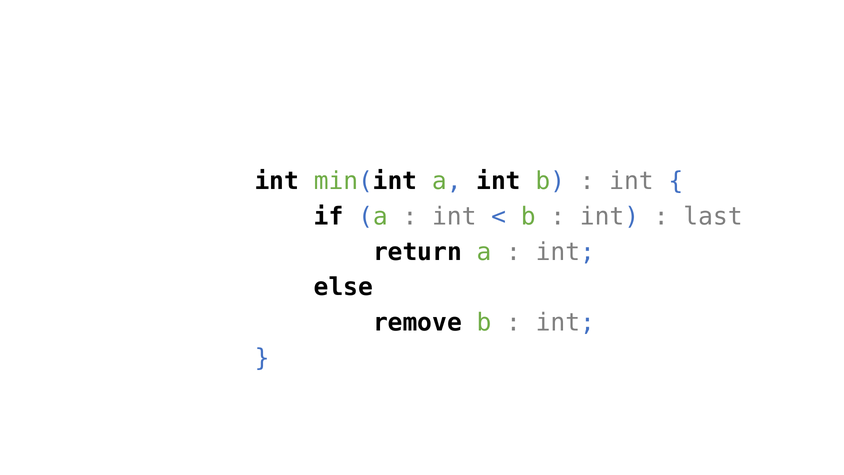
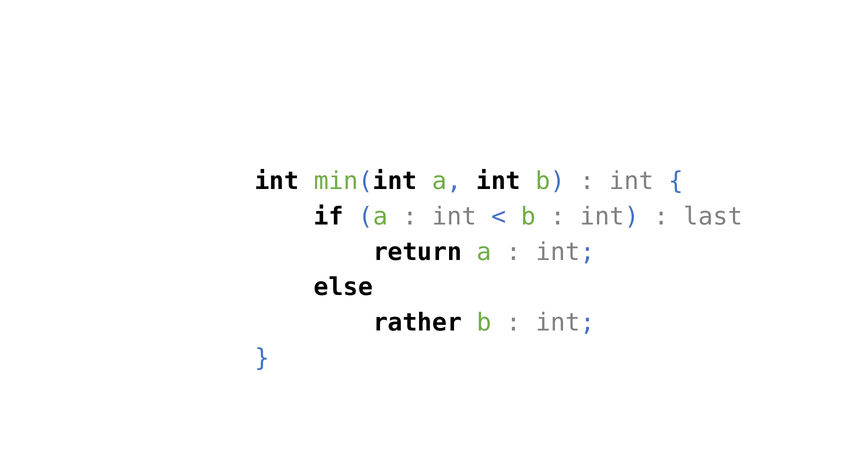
remove: remove -> rather
